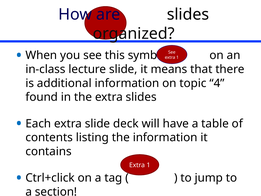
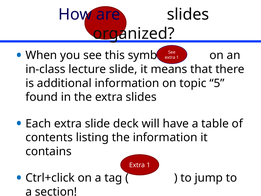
4: 4 -> 5
